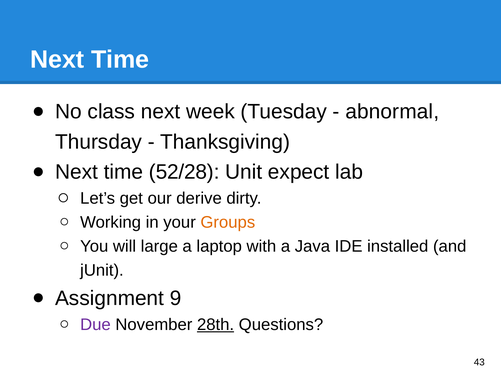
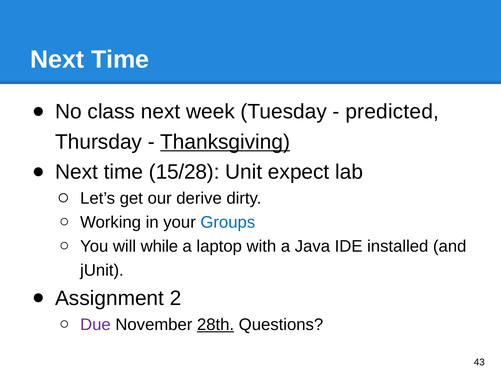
abnormal: abnormal -> predicted
Thanksgiving underline: none -> present
52/28: 52/28 -> 15/28
Groups colour: orange -> blue
large: large -> while
9: 9 -> 2
